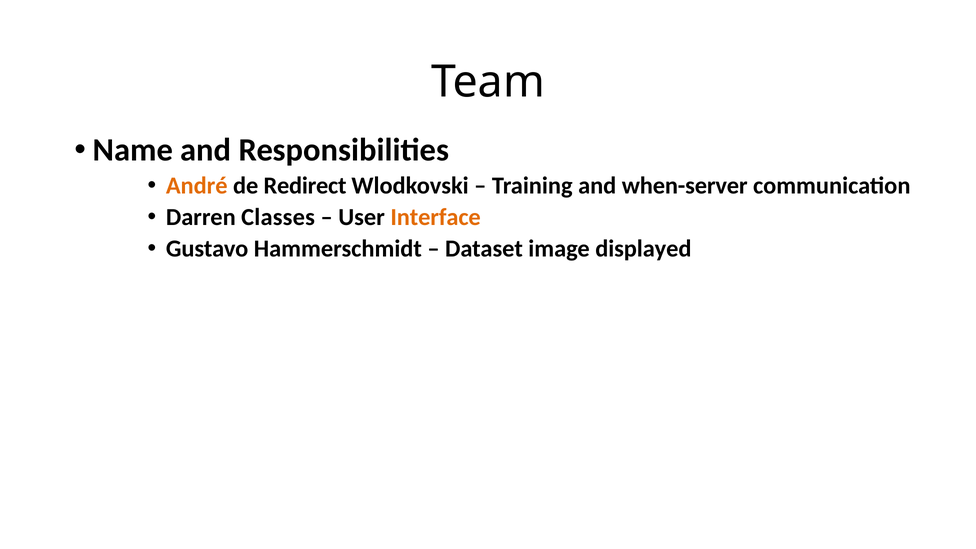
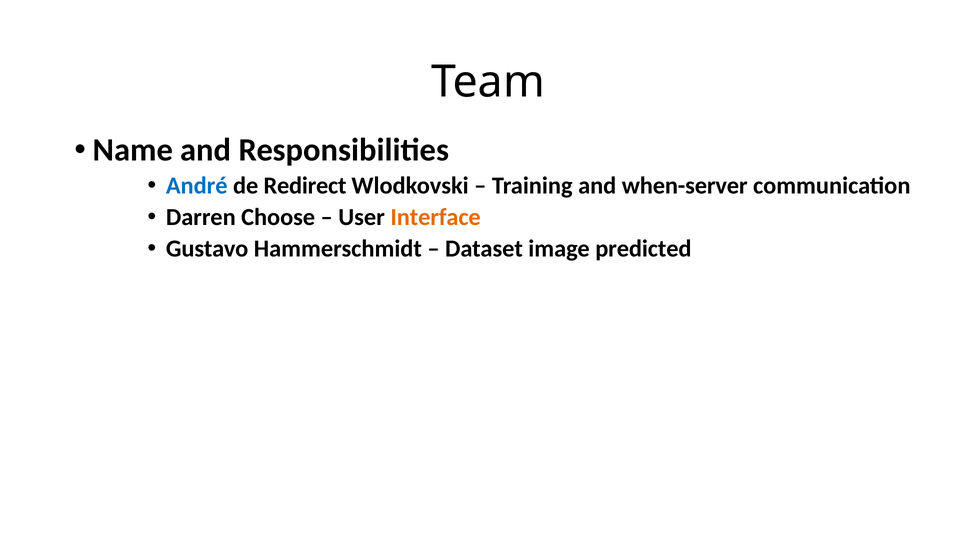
André colour: orange -> blue
Classes: Classes -> Choose
displayed: displayed -> predicted
